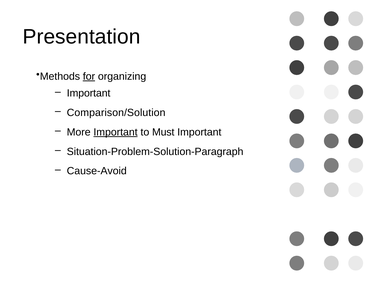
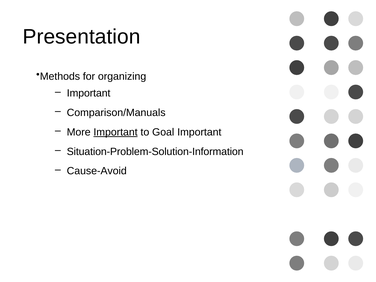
for underline: present -> none
Comparison/Solution: Comparison/Solution -> Comparison/Manuals
Must: Must -> Goal
Situation-Problem-Solution-Paragraph: Situation-Problem-Solution-Paragraph -> Situation-Problem-Solution-Information
